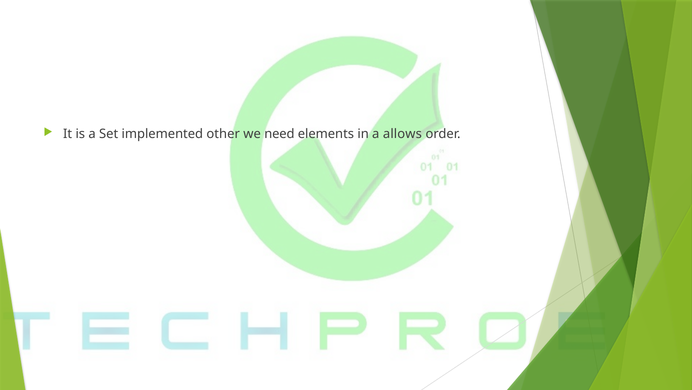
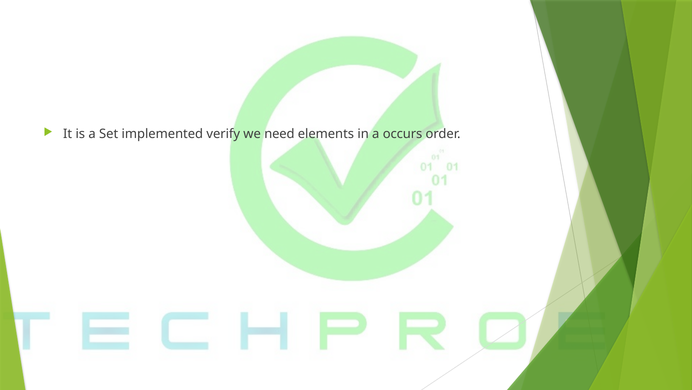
other: other -> verify
allows: allows -> occurs
